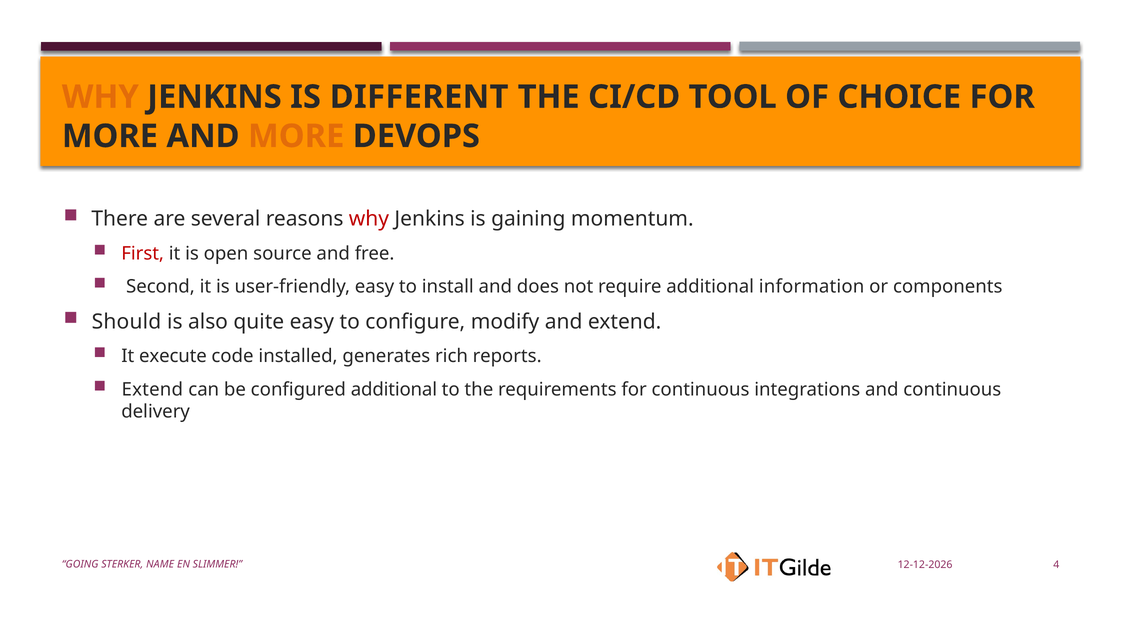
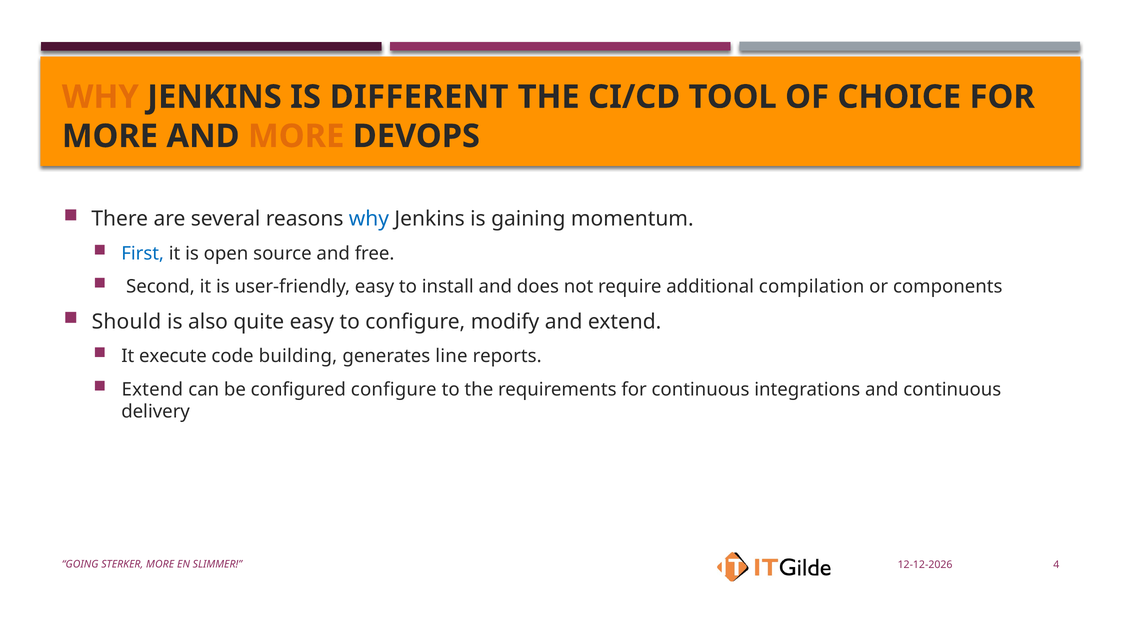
why at (369, 219) colour: red -> blue
First colour: red -> blue
information: information -> compilation
installed: installed -> building
rich: rich -> line
configured additional: additional -> configure
STERKER NAME: NAME -> MORE
